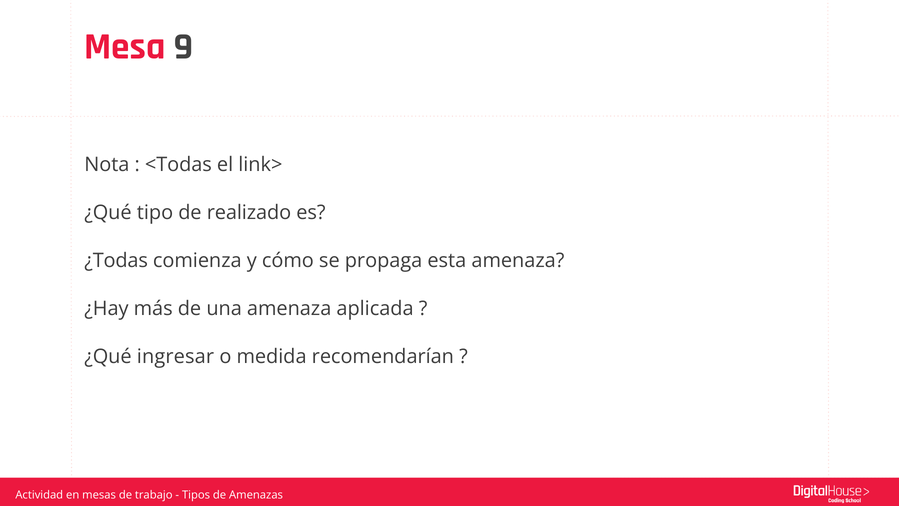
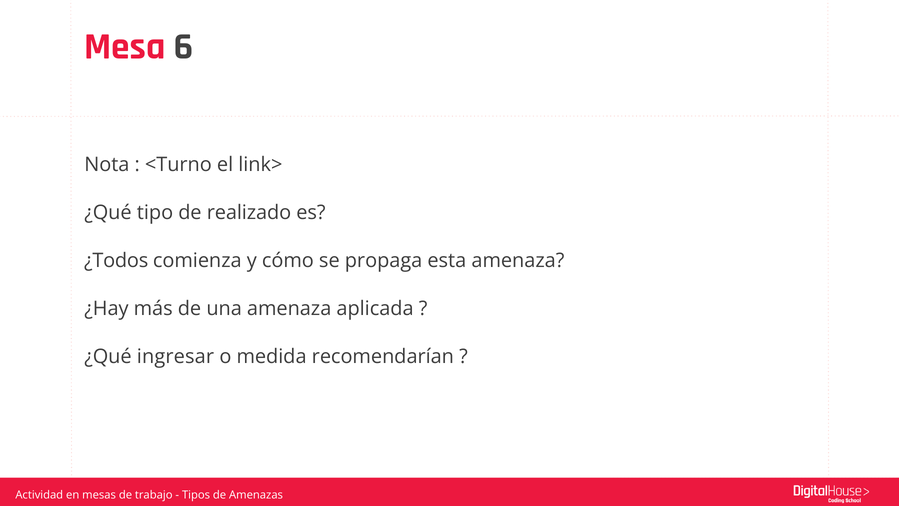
9: 9 -> 6
<Todas: <Todas -> <Turno
¿Todas: ¿Todas -> ¿Todos
